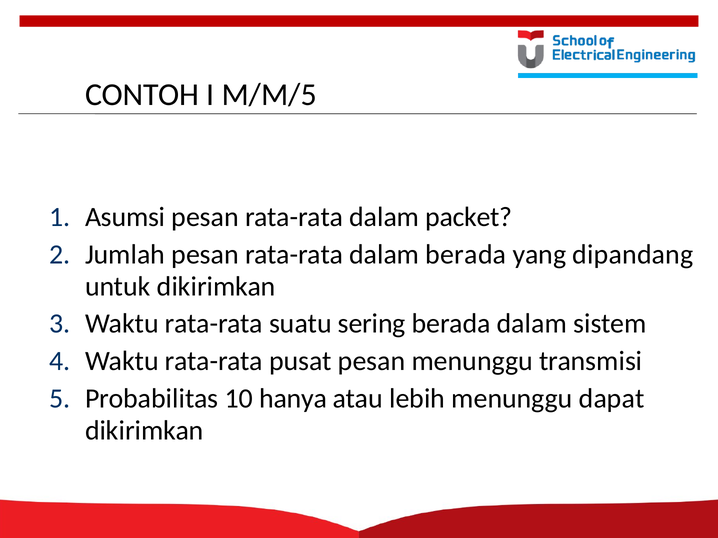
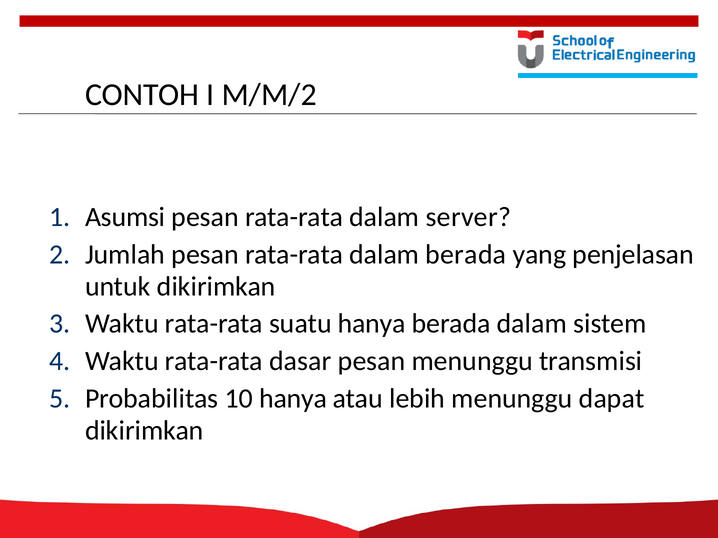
M/M/5: M/M/5 -> M/M/2
packet: packet -> server
dipandang: dipandang -> penjelasan
suatu sering: sering -> hanya
pusat: pusat -> dasar
